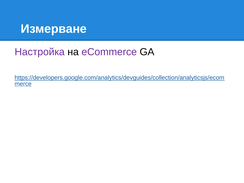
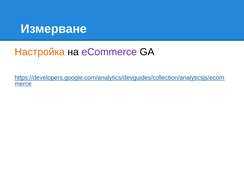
Настройка colour: purple -> orange
